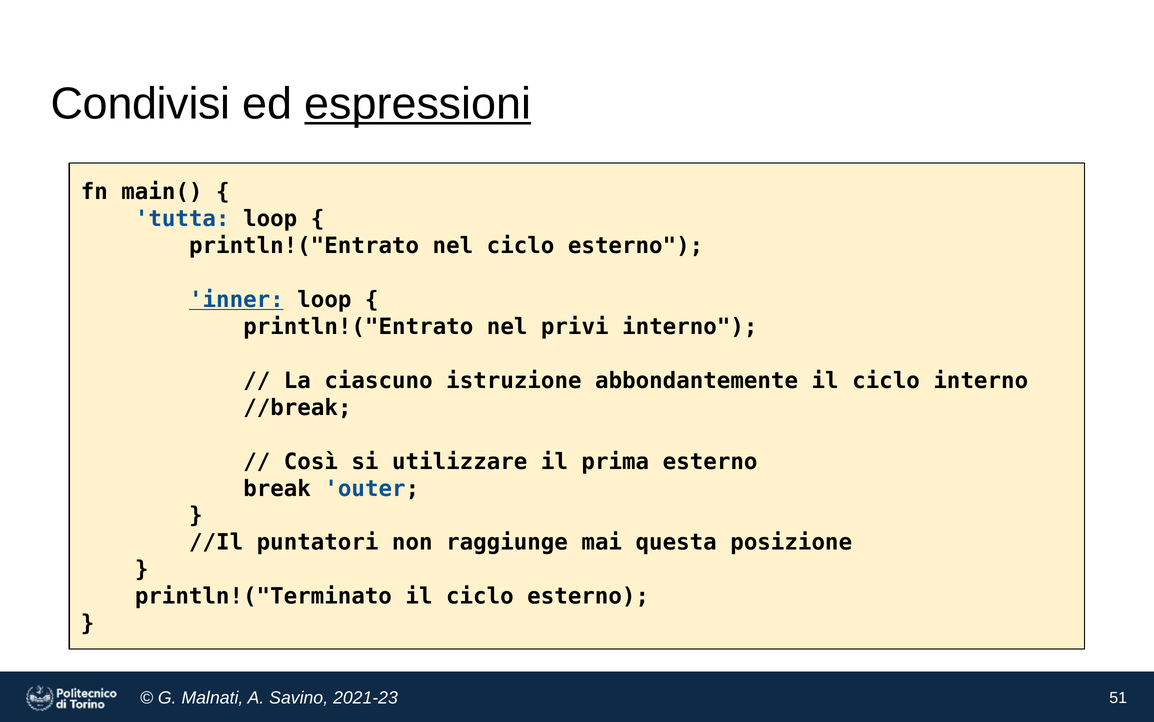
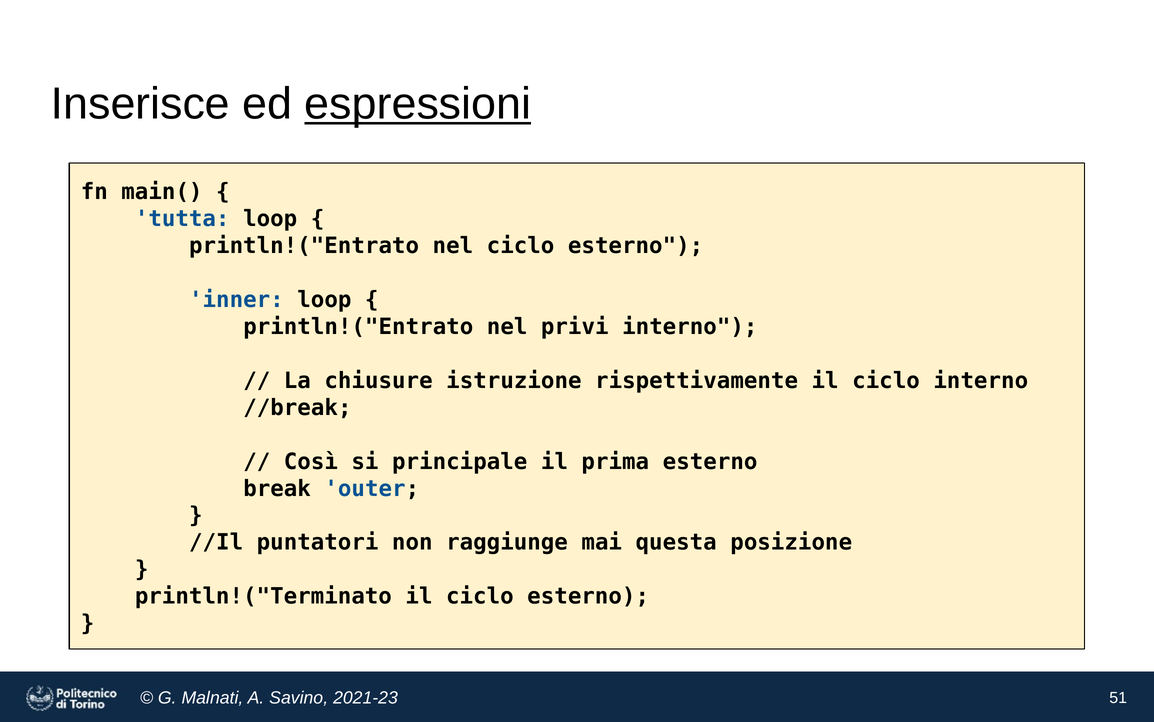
Condivisi: Condivisi -> Inserisce
inner underline: present -> none
ciascuno: ciascuno -> chiusure
abbondantemente: abbondantemente -> rispettivamente
utilizzare: utilizzare -> principale
